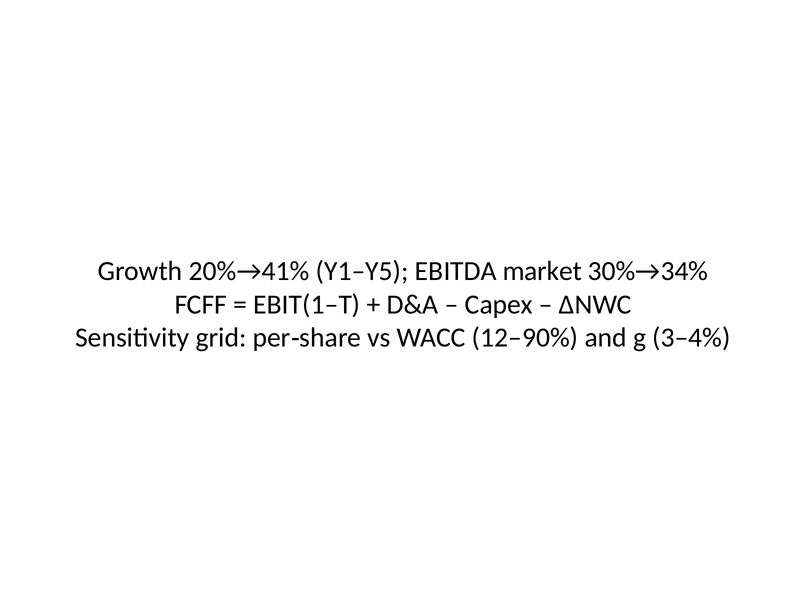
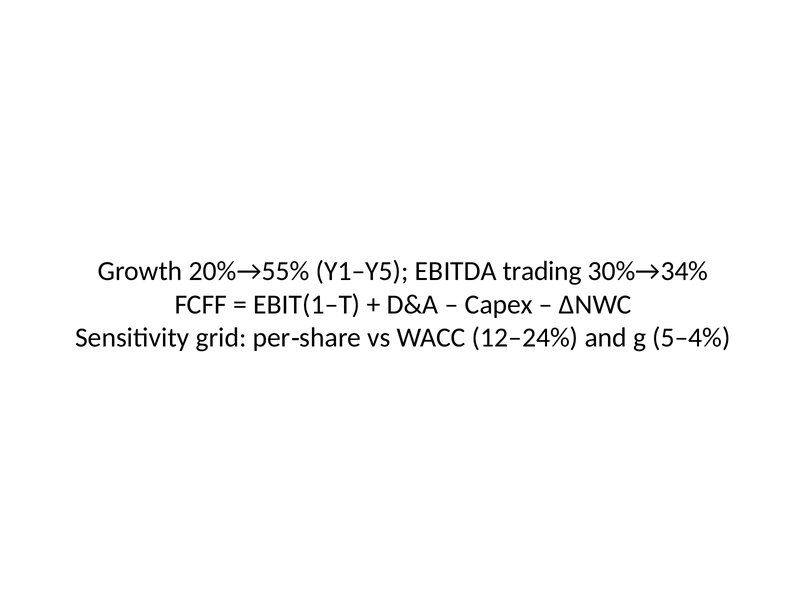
20%→41%: 20%→41% -> 20%→55%
market: market -> trading
12–90%: 12–90% -> 12–24%
3–4%: 3–4% -> 5–4%
